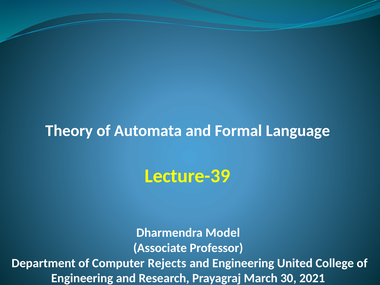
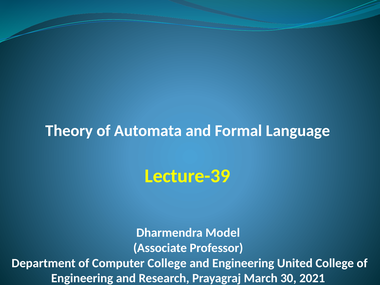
Computer Rejects: Rejects -> College
